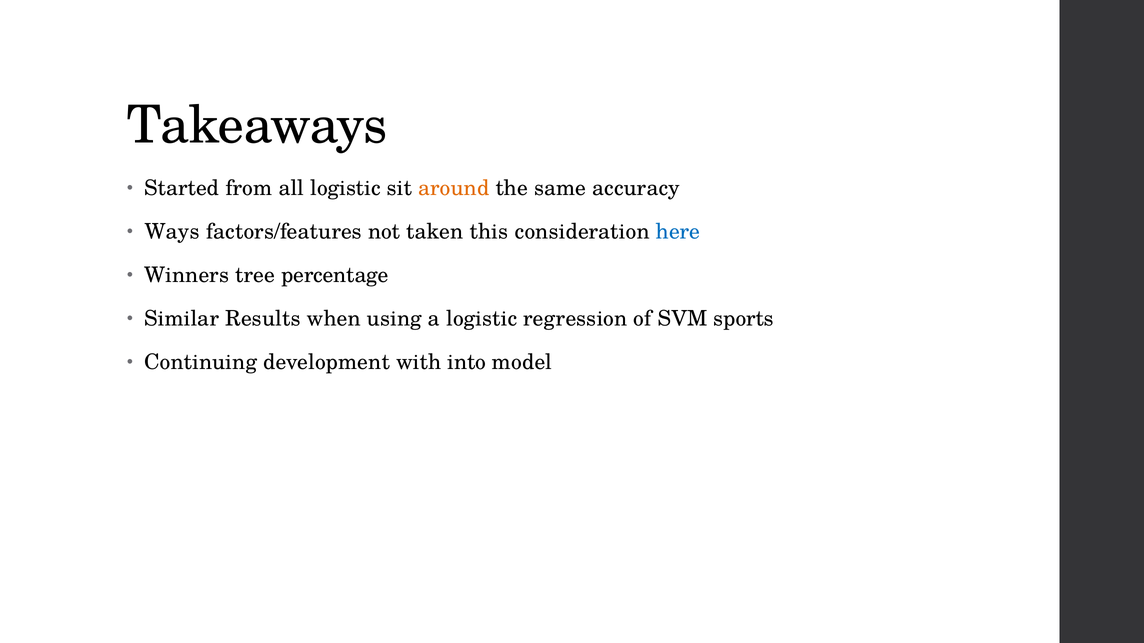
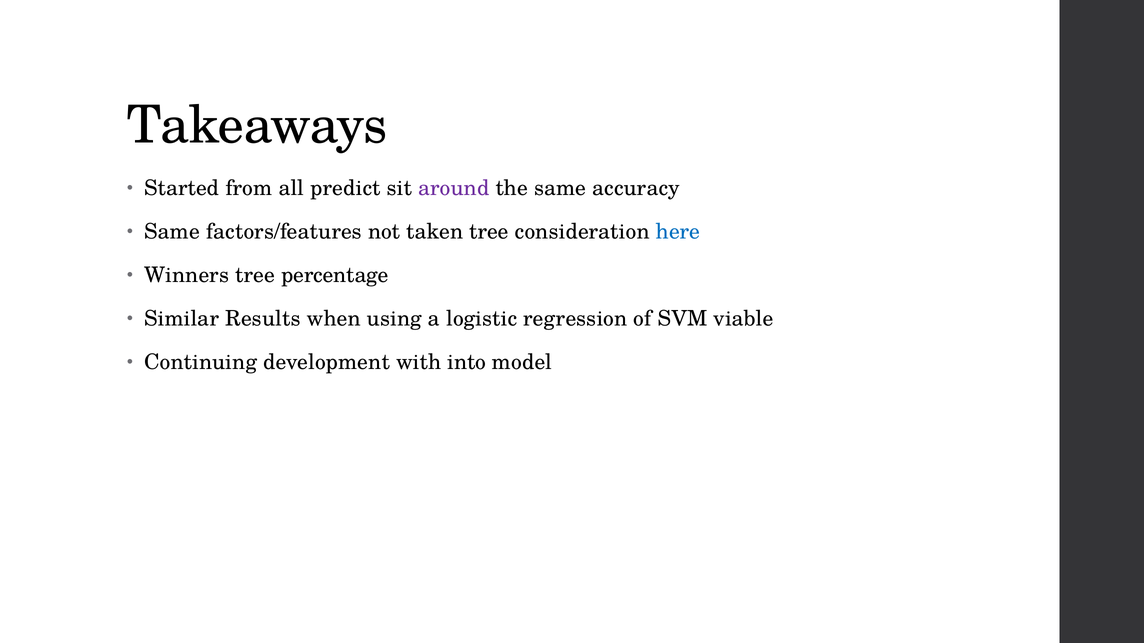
all logistic: logistic -> predict
around colour: orange -> purple
Ways at (172, 232): Ways -> Same
taken this: this -> tree
sports: sports -> viable
